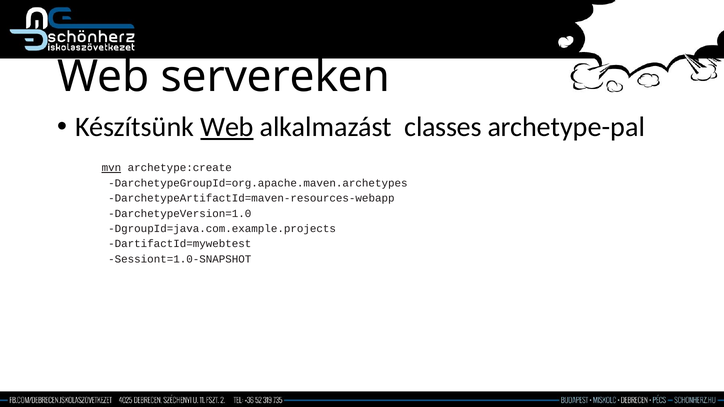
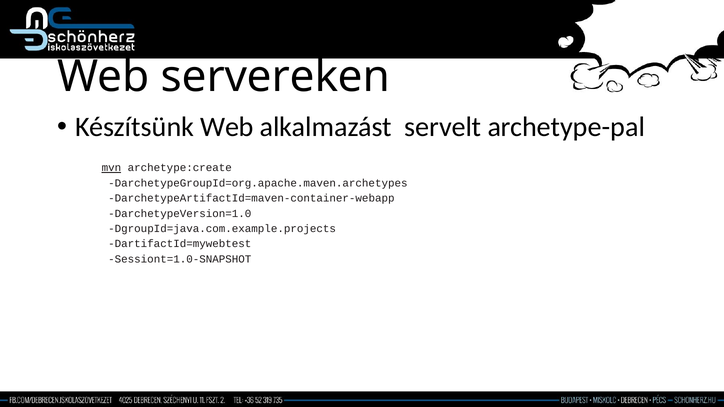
Web at (227, 127) underline: present -> none
classes: classes -> servelt
DarchetypeArtifactId=maven-resources-webapp: DarchetypeArtifactId=maven-resources-webapp -> DarchetypeArtifactId=maven-container-webapp
